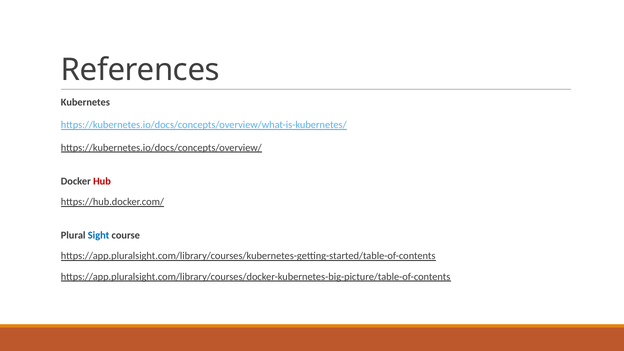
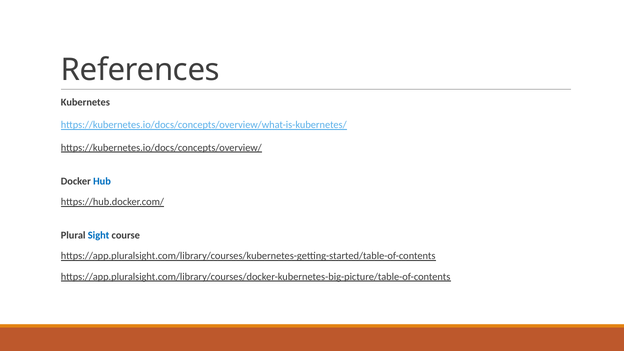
Hub colour: red -> blue
